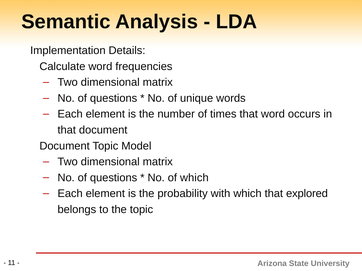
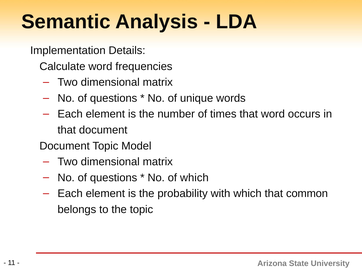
explored: explored -> common
